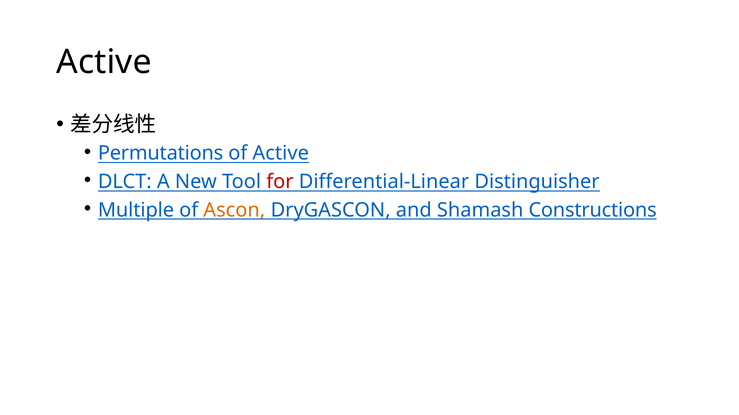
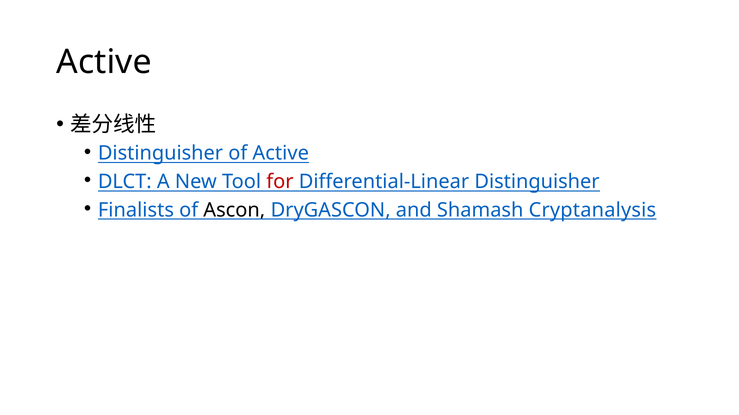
Permutations at (161, 154): Permutations -> Distinguisher
Multiple: Multiple -> Finalists
Ascon colour: orange -> black
Constructions: Constructions -> Cryptanalysis
